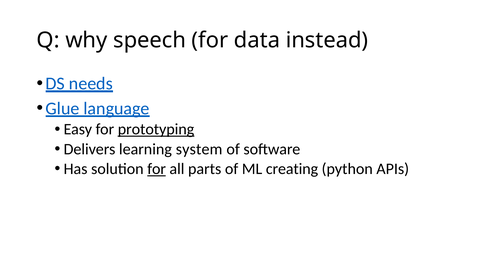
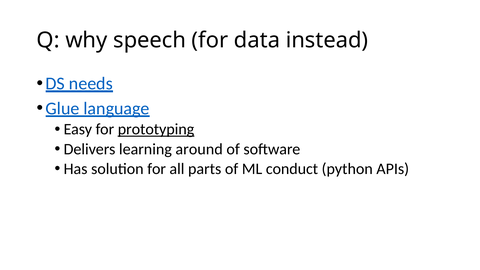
system: system -> around
for at (157, 169) underline: present -> none
creating: creating -> conduct
